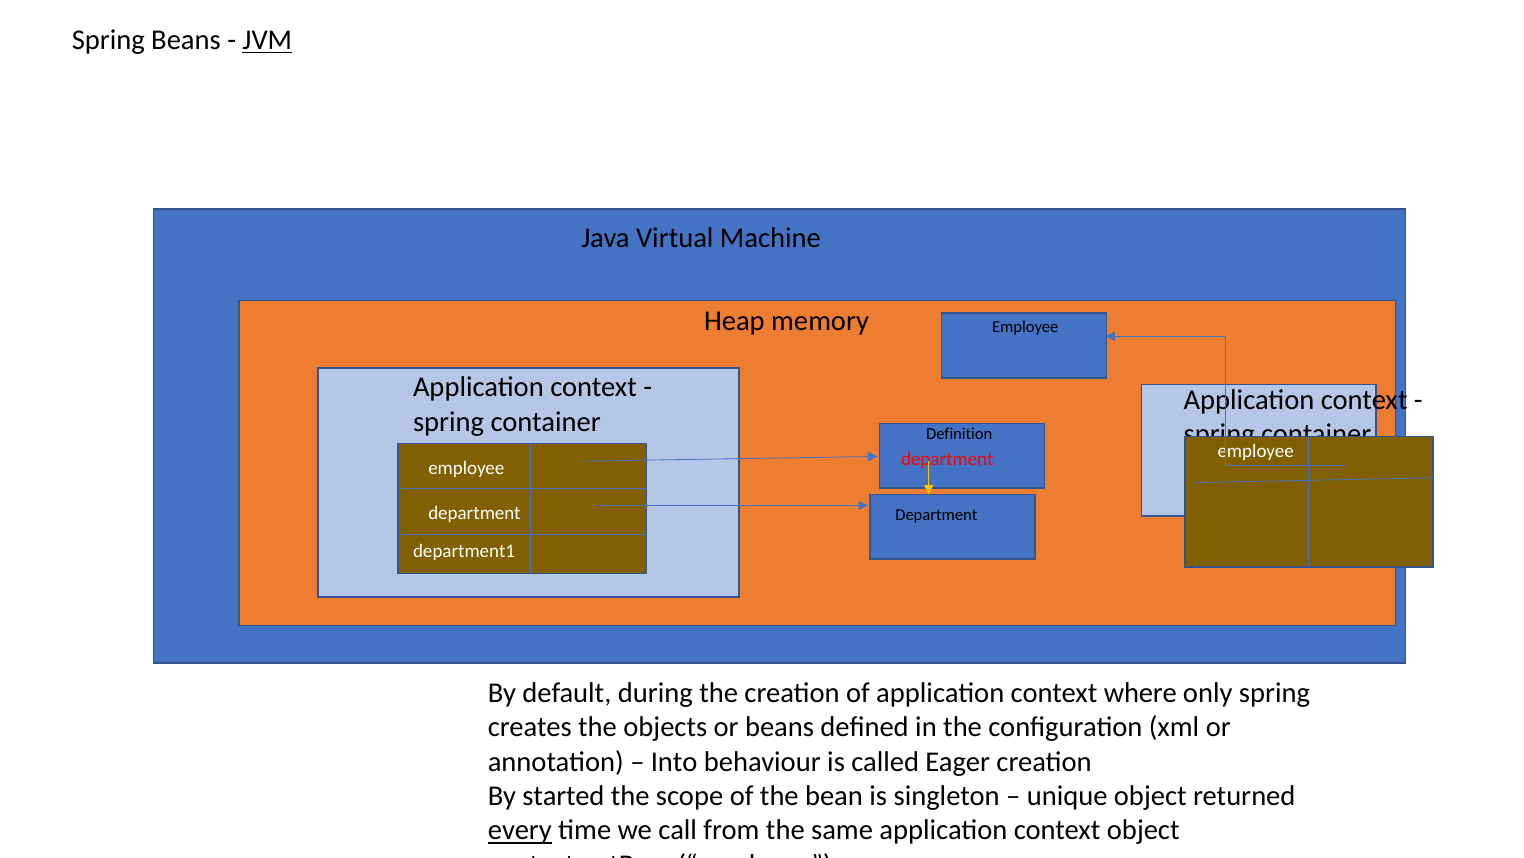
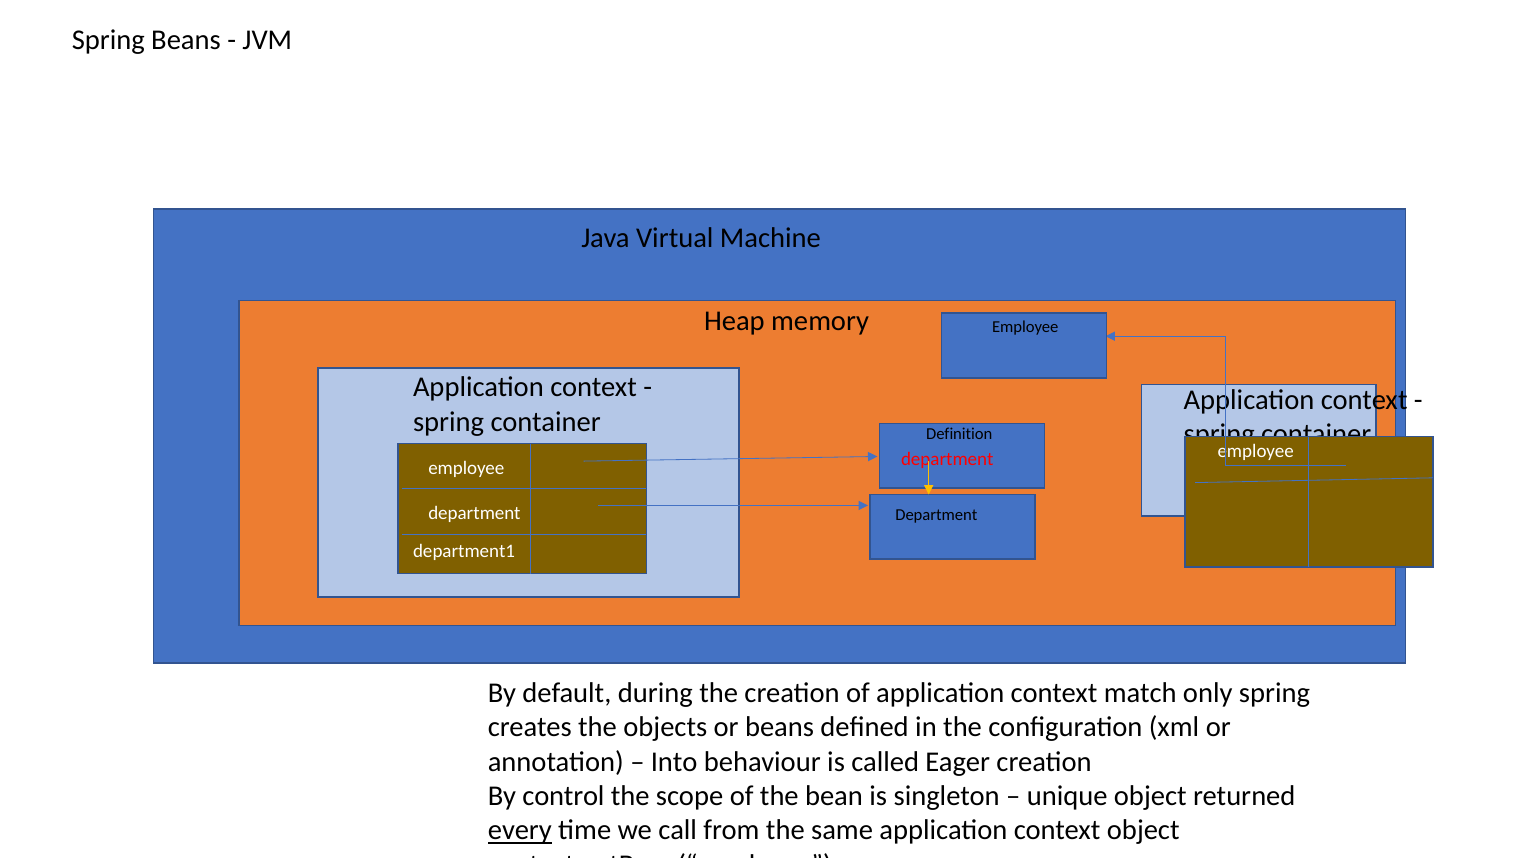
JVM underline: present -> none
where: where -> match
started: started -> control
